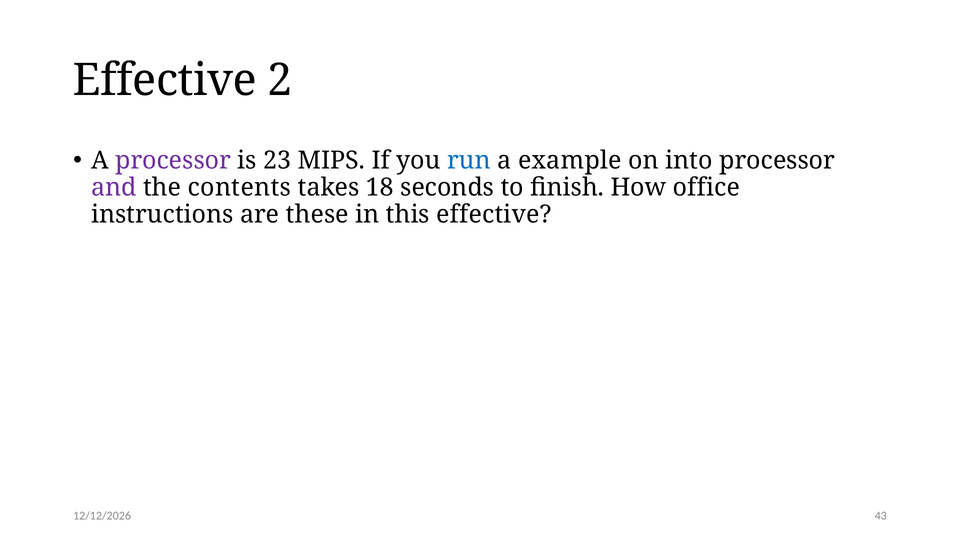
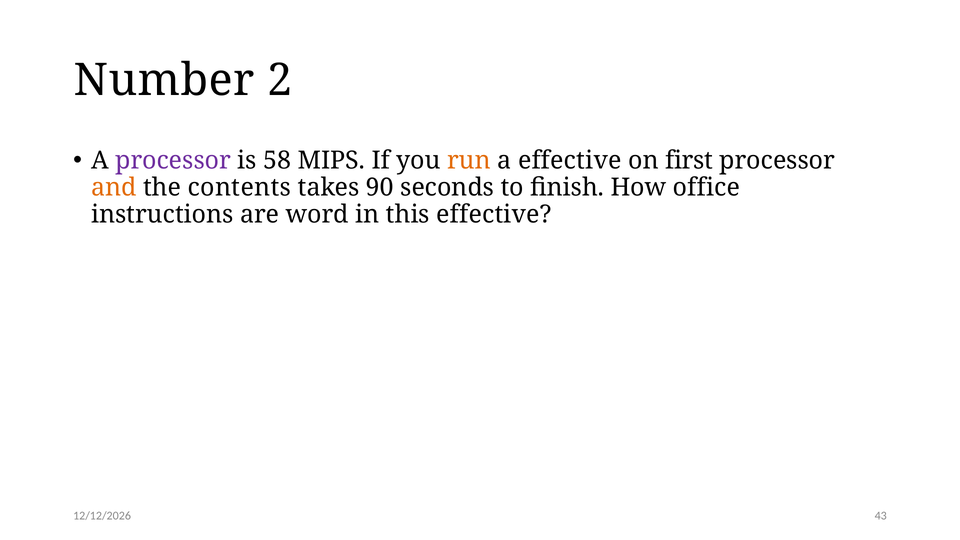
Effective at (165, 81): Effective -> Number
23: 23 -> 58
run colour: blue -> orange
a example: example -> effective
into: into -> first
and colour: purple -> orange
18: 18 -> 90
these: these -> word
